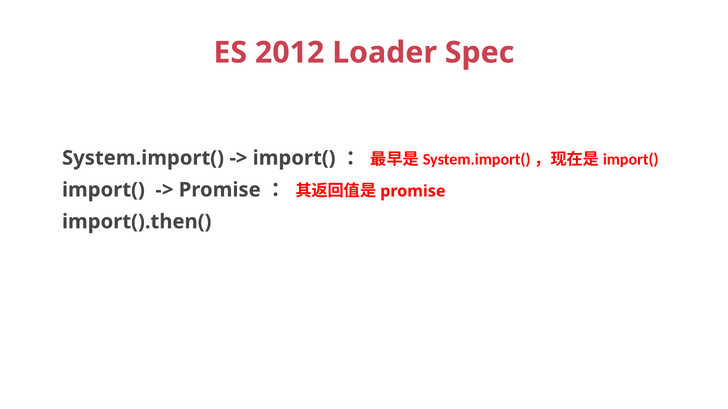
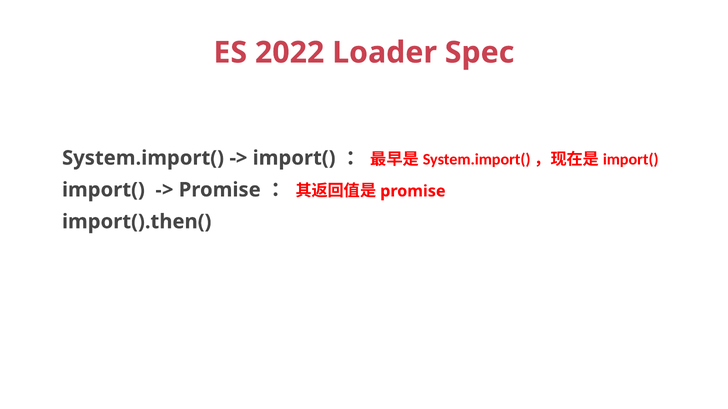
2012: 2012 -> 2022
